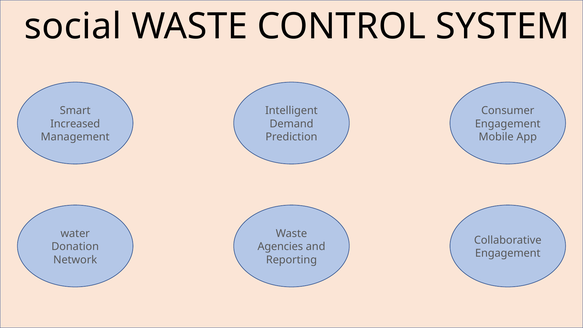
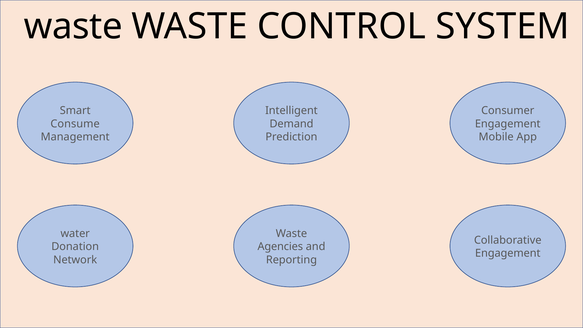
social at (73, 27): social -> waste
Increased: Increased -> Consume
